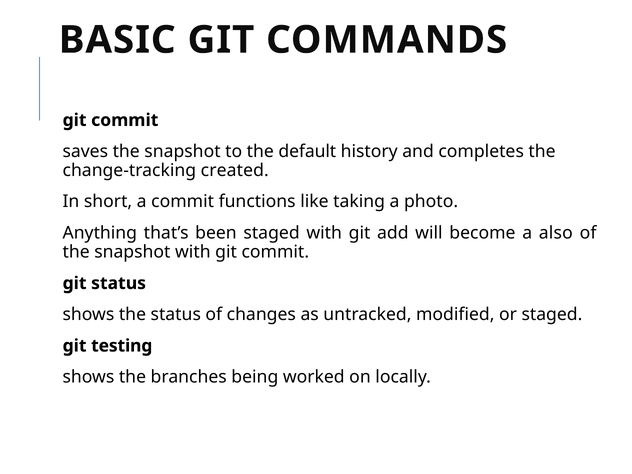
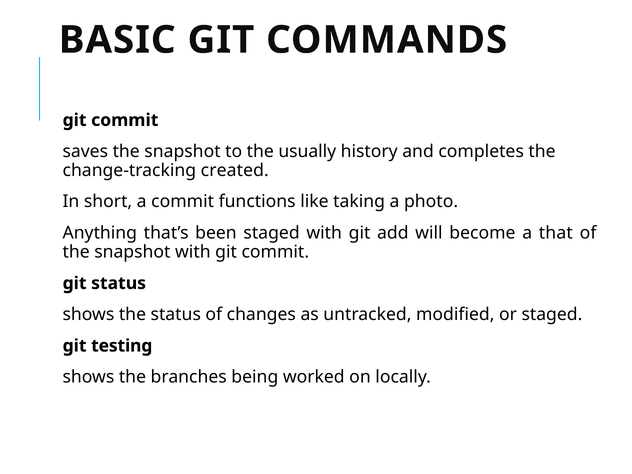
default: default -> usually
also: also -> that
